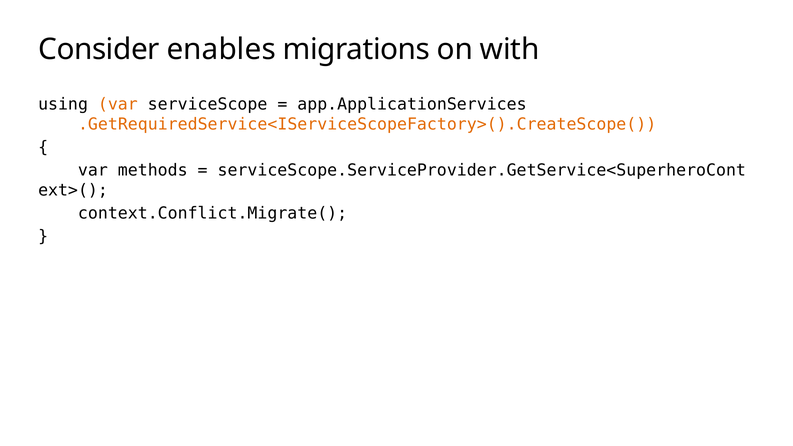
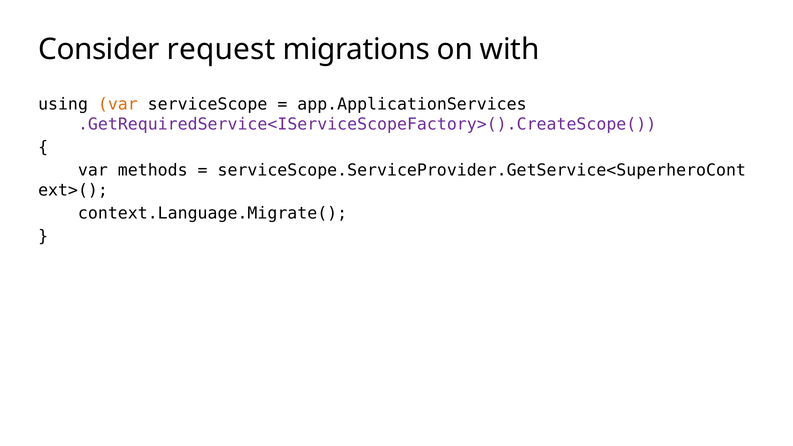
enables: enables -> request
.GetRequiredService<IServiceScopeFactory>().CreateScope( colour: orange -> purple
context.Conflict.Migrate(: context.Conflict.Migrate( -> context.Language.Migrate(
